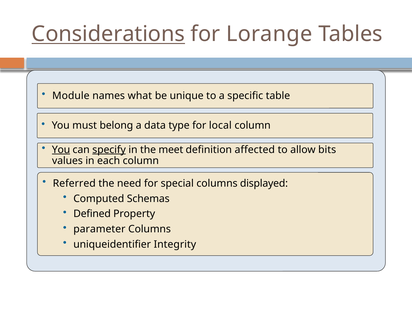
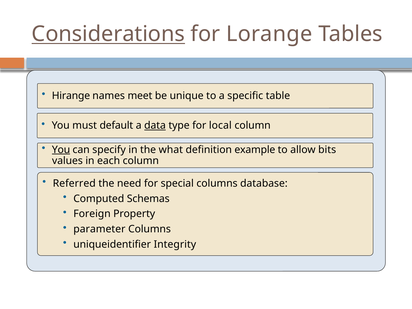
Module: Module -> Hirange
what: what -> meet
belong: belong -> default
data underline: none -> present
specify underline: present -> none
meet: meet -> what
affected: affected -> example
displayed: displayed -> database
Defined: Defined -> Foreign
